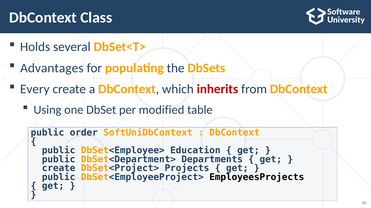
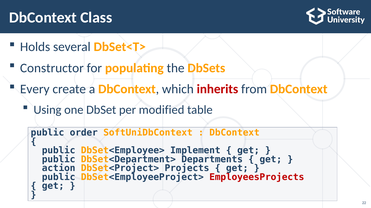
Advantages: Advantages -> Constructor
Education: Education -> Implement
create at (59, 169): create -> action
EmployeesProjects colour: black -> red
